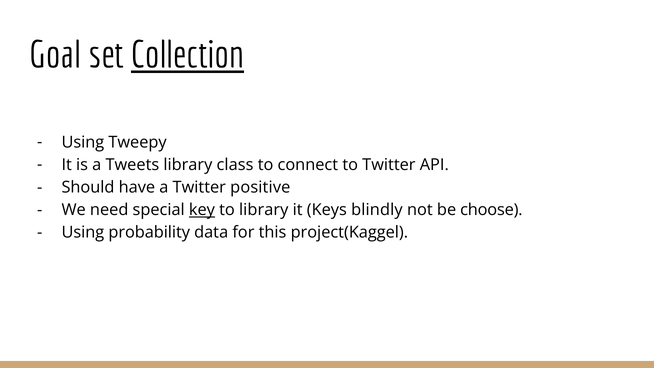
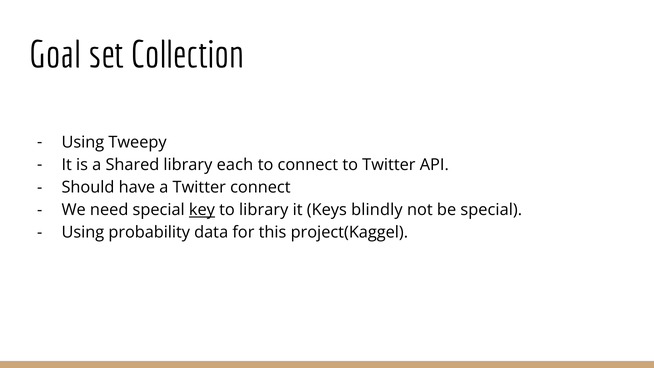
Collection underline: present -> none
Tweets: Tweets -> Shared
class: class -> each
Twitter positive: positive -> connect
be choose: choose -> special
